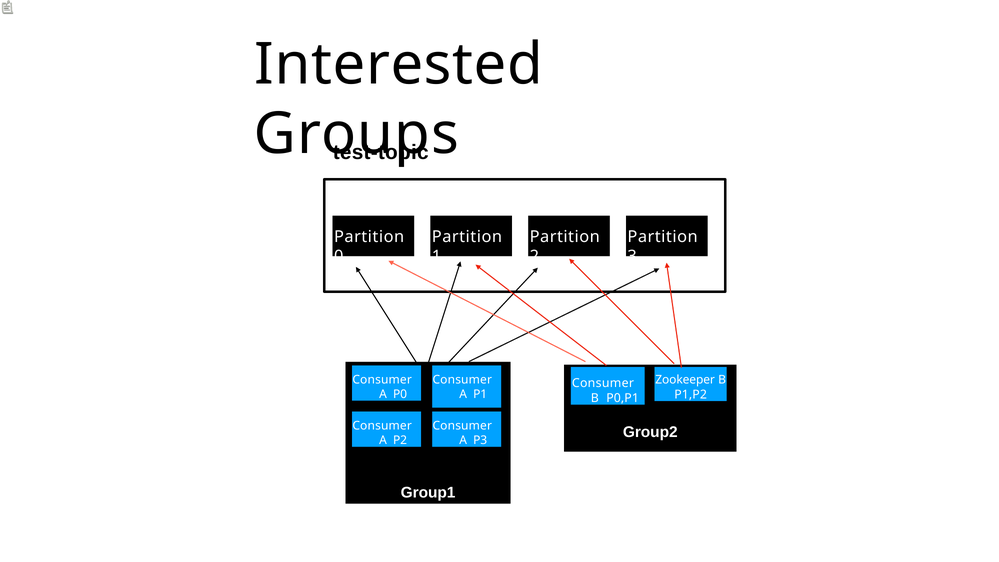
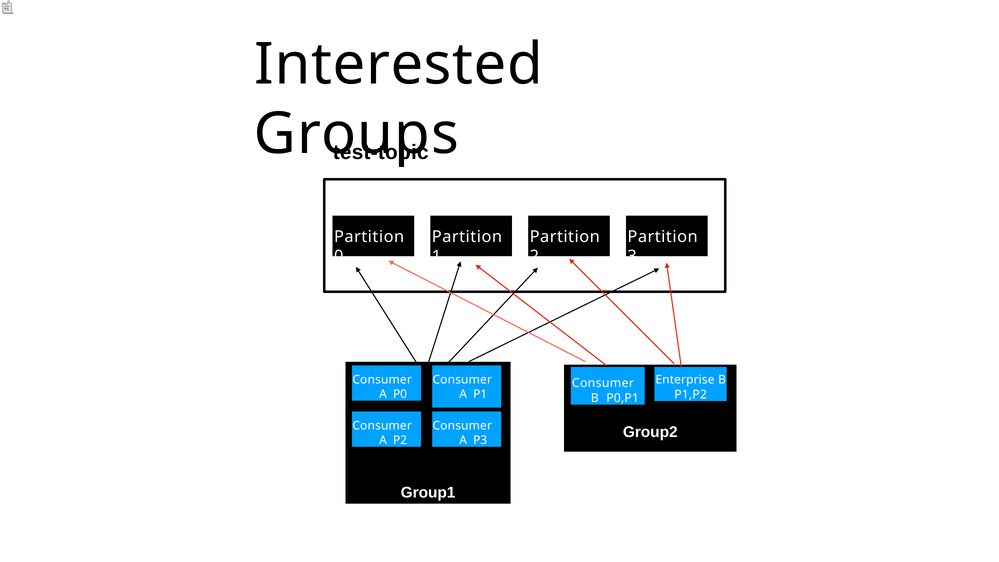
Zookeeper: Zookeeper -> Enterprise
